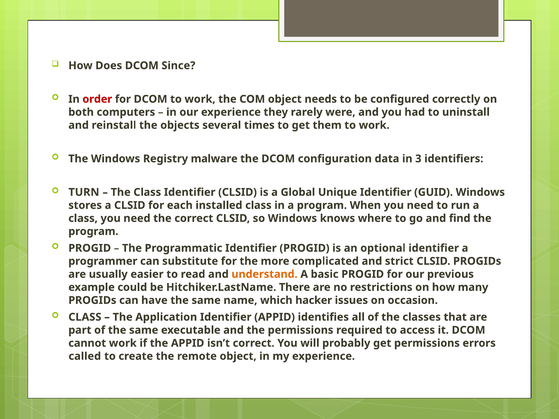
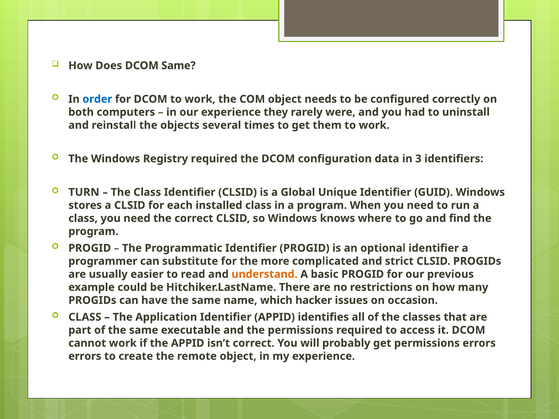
DCOM Since: Since -> Same
order colour: red -> blue
Registry malware: malware -> required
called at (85, 356): called -> errors
